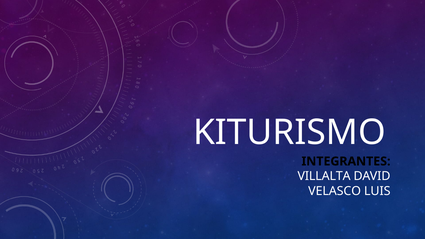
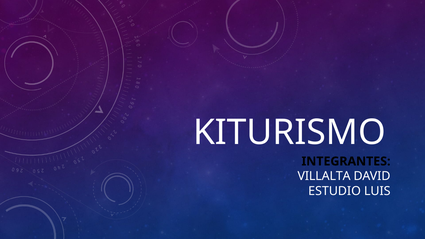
VELASCO: VELASCO -> ESTUDIO
